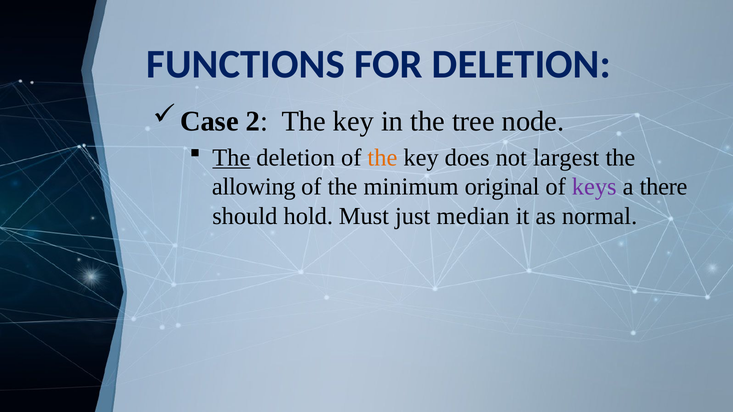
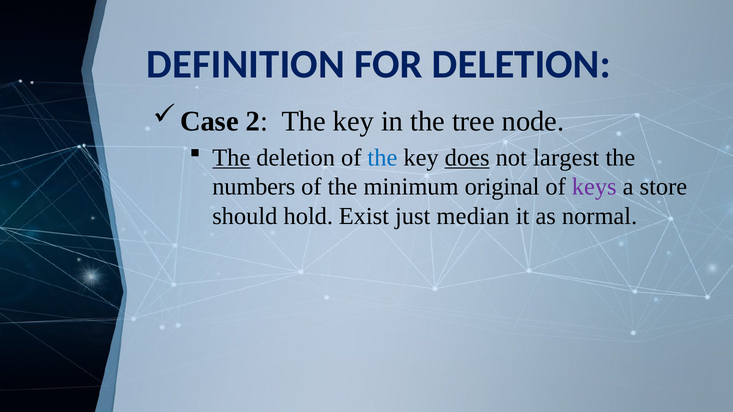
FUNCTIONS: FUNCTIONS -> DEFINITION
the at (382, 158) colour: orange -> blue
does underline: none -> present
allowing: allowing -> numbers
there: there -> store
Must: Must -> Exist
